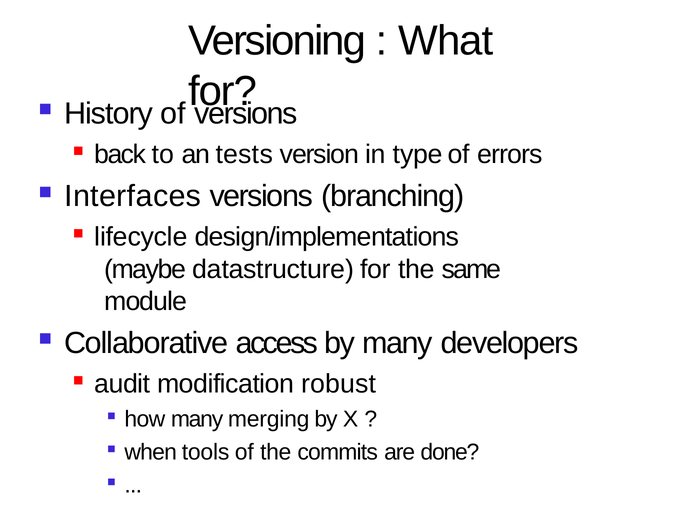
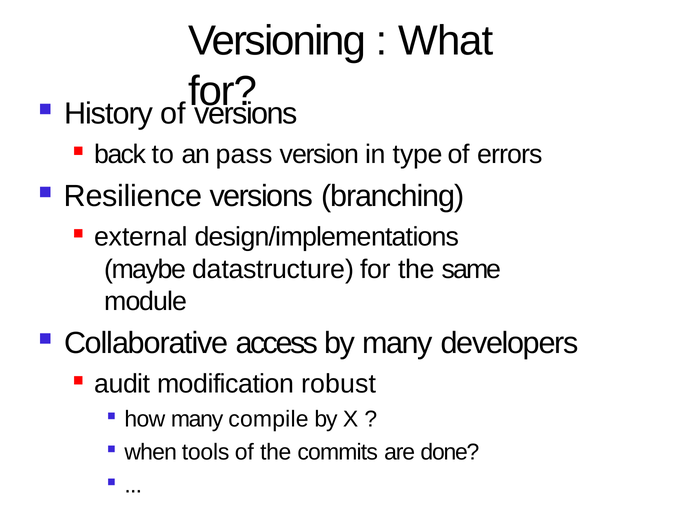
tests: tests -> pass
Interfaces: Interfaces -> Resilience
lifecycle: lifecycle -> external
merging: merging -> compile
